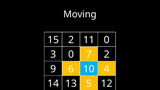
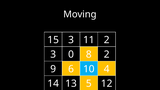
15 2: 2 -> 3
11 0: 0 -> 2
7: 7 -> 8
